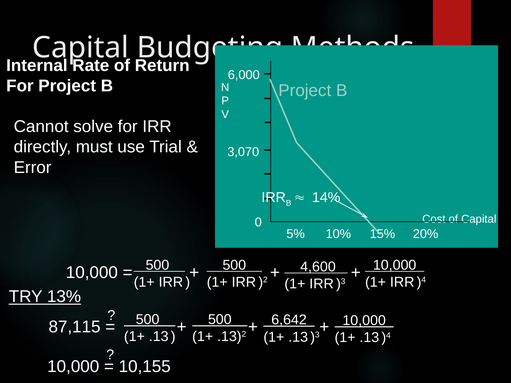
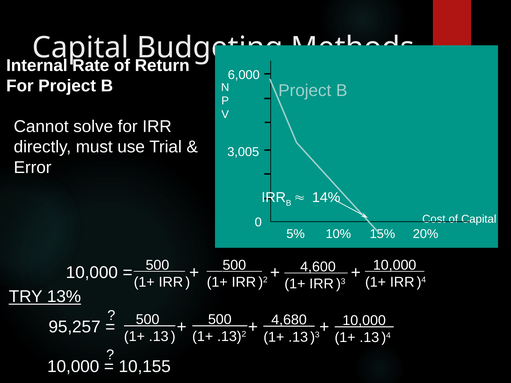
3,070: 3,070 -> 3,005
6,642: 6,642 -> 4,680
87,115: 87,115 -> 95,257
